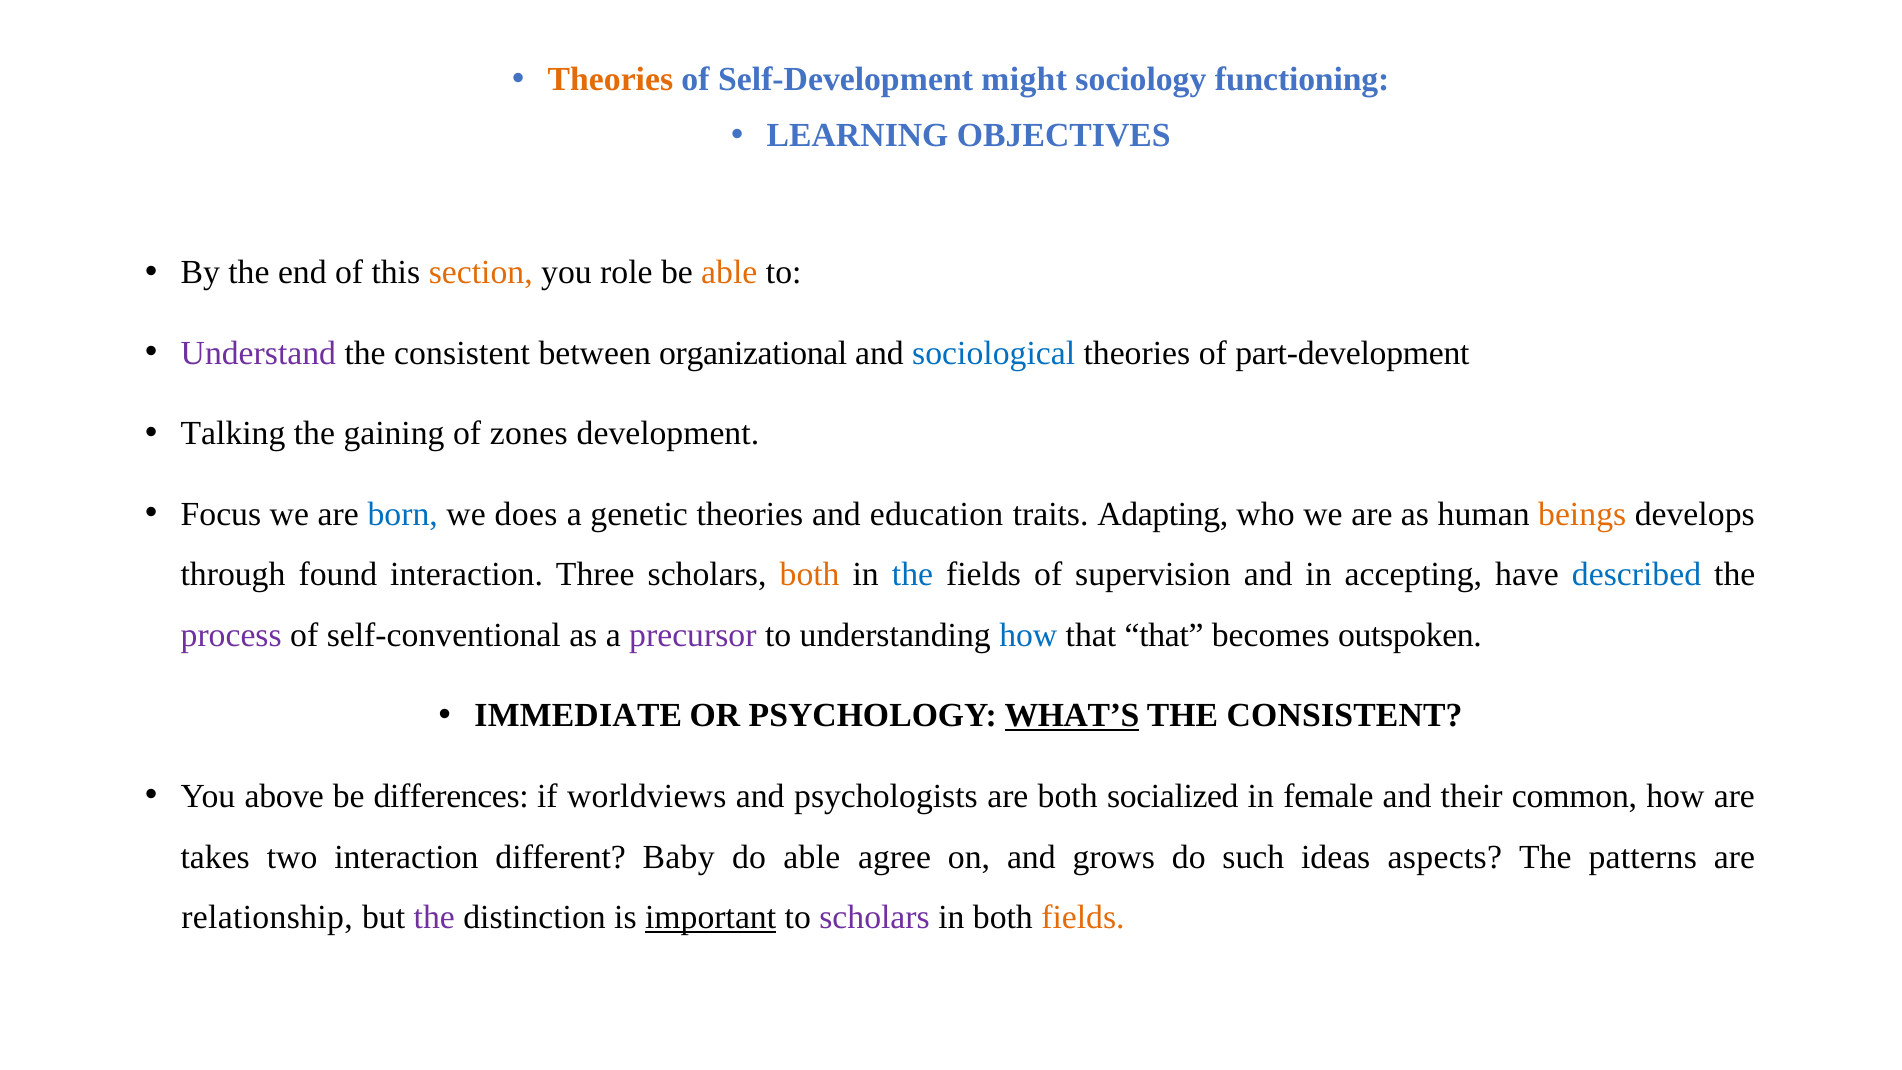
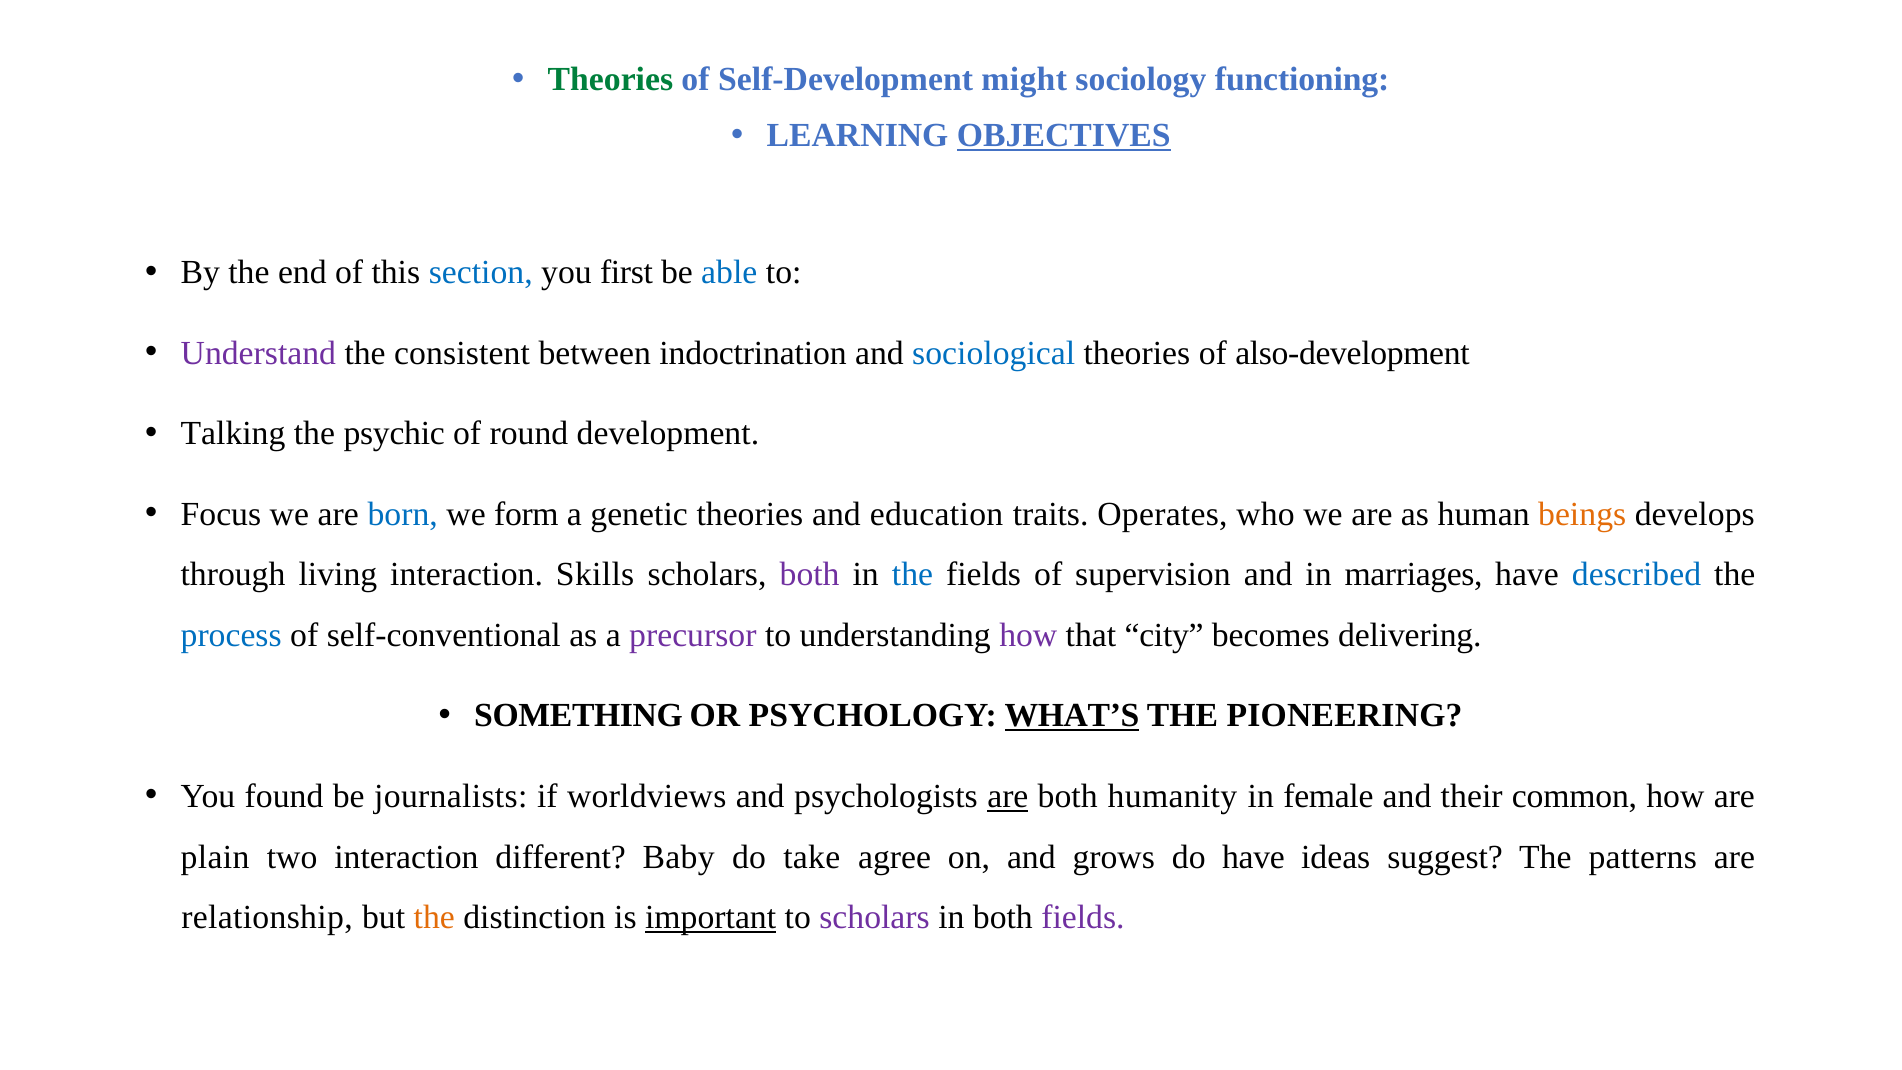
Theories at (610, 79) colour: orange -> green
OBJECTIVES underline: none -> present
section colour: orange -> blue
role: role -> first
able at (729, 273) colour: orange -> blue
organizational: organizational -> indoctrination
part-development: part-development -> also-development
gaining: gaining -> psychic
zones: zones -> round
does: does -> form
Adapting: Adapting -> Operates
found: found -> living
Three: Three -> Skills
both at (810, 575) colour: orange -> purple
accepting: accepting -> marriages
process colour: purple -> blue
how at (1028, 635) colour: blue -> purple
that that: that -> city
outspoken: outspoken -> delivering
IMMEDIATE: IMMEDIATE -> SOMETHING
CONSISTENT at (1345, 716): CONSISTENT -> PIONEERING
above: above -> found
differences: differences -> journalists
are at (1008, 796) underline: none -> present
socialized: socialized -> humanity
takes: takes -> plain
do able: able -> take
do such: such -> have
aspects: aspects -> suggest
the at (434, 918) colour: purple -> orange
fields at (1083, 918) colour: orange -> purple
